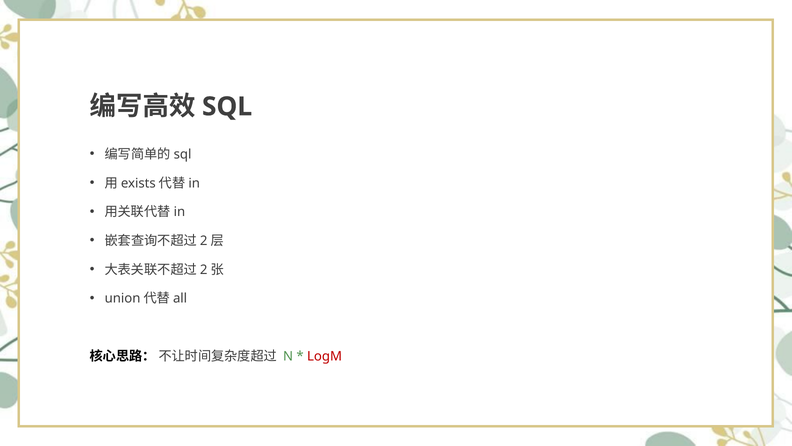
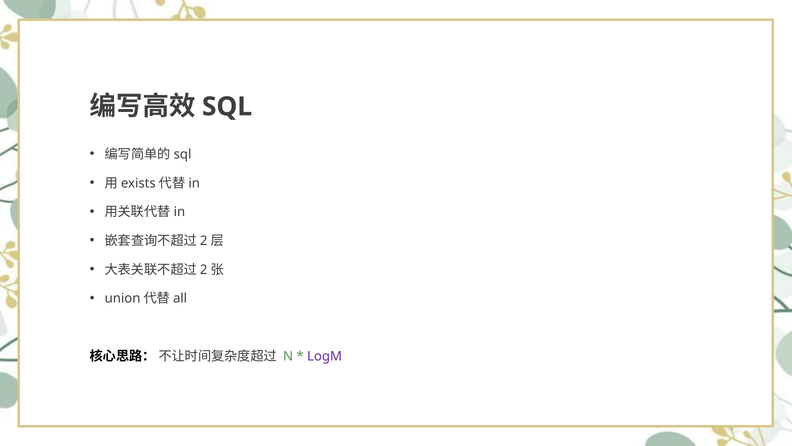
LogM colour: red -> purple
